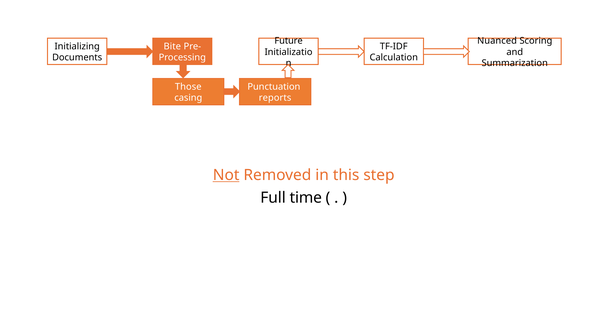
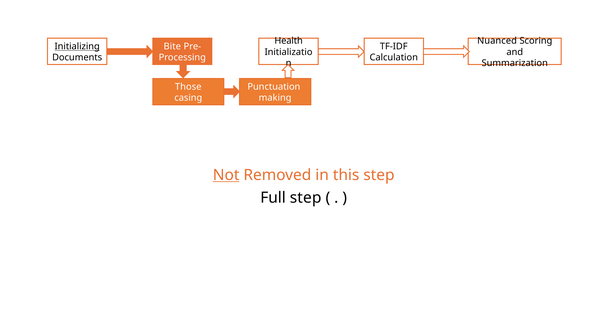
Future: Future -> Health
Initializing underline: none -> present
reports: reports -> making
Full time: time -> step
